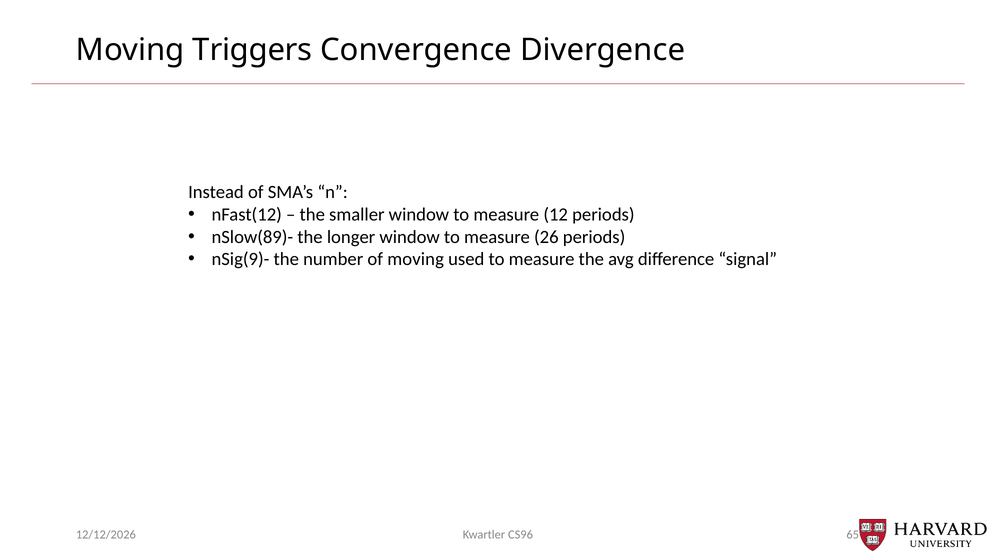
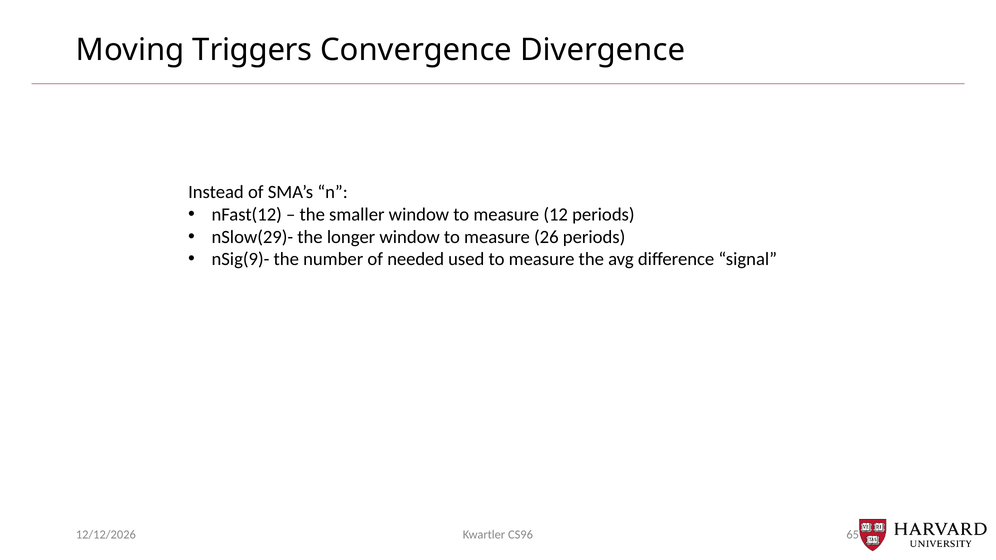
nSlow(89)-: nSlow(89)- -> nSlow(29)-
of moving: moving -> needed
